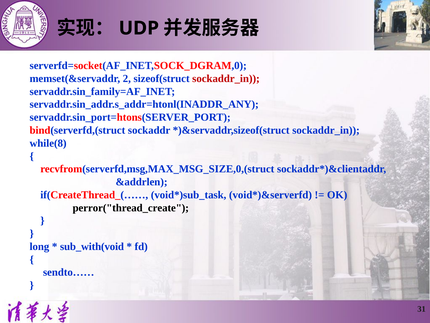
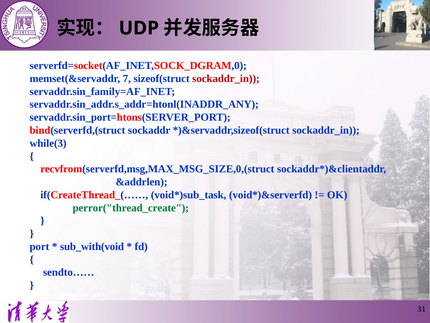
2: 2 -> 7
while(8: while(8 -> while(3
perror("thread_create colour: black -> green
long: long -> port
